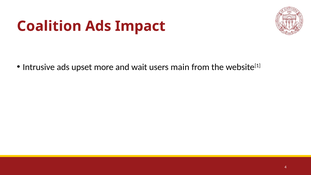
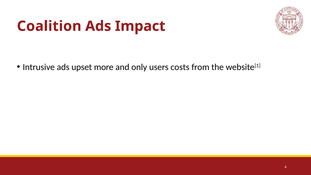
wait: wait -> only
main: main -> costs
